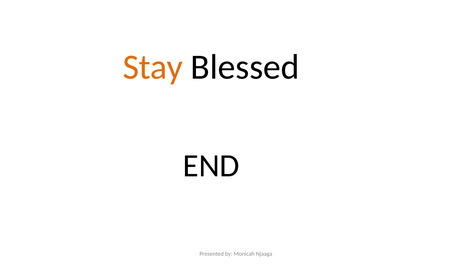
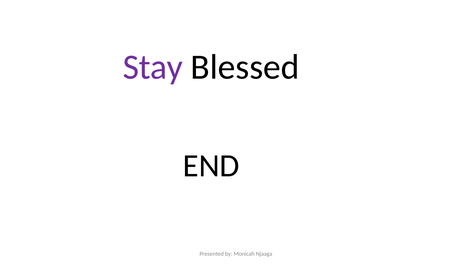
Stay colour: orange -> purple
